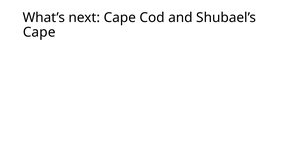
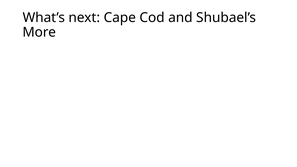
Cape at (39, 32): Cape -> More
